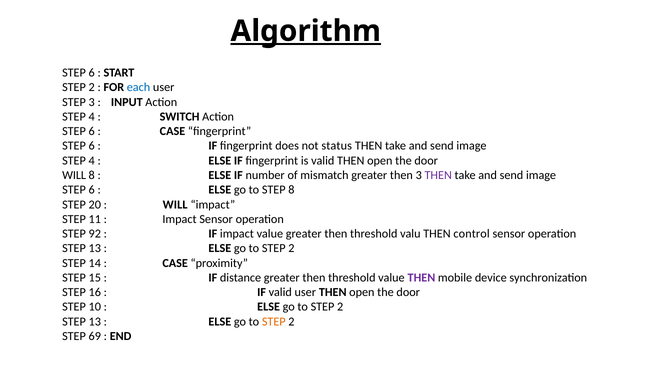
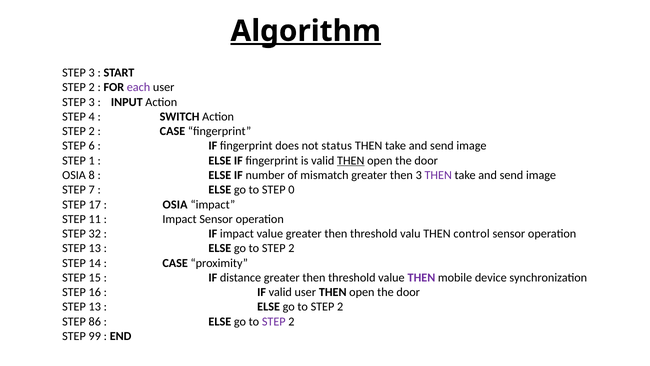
6 at (92, 73): 6 -> 3
each colour: blue -> purple
6 at (92, 131): 6 -> 2
4 at (92, 160): 4 -> 1
THEN at (351, 160) underline: none -> present
WILL at (74, 175): WILL -> OSIA
6 at (92, 190): 6 -> 7
STEP 8: 8 -> 0
20: 20 -> 17
WILL at (175, 204): WILL -> OSIA
92: 92 -> 32
10 at (95, 307): 10 -> 13
13 at (95, 321): 13 -> 86
STEP at (274, 321) colour: orange -> purple
69: 69 -> 99
